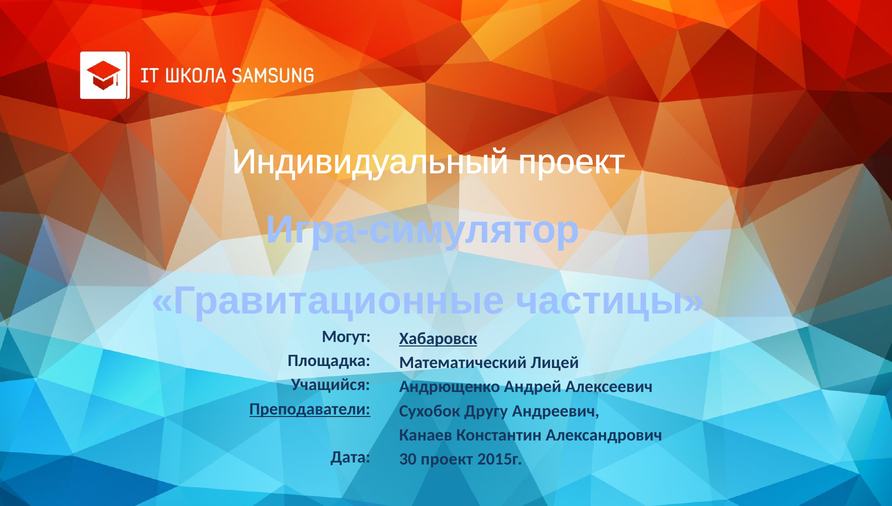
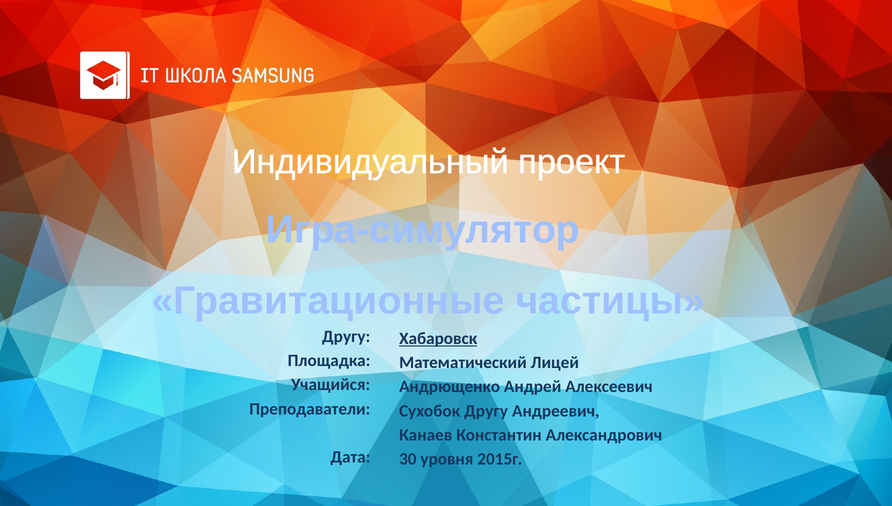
Могут at (346, 336): Могут -> Другу
Преподаватели underline: present -> none
30 проект: проект -> уровня
